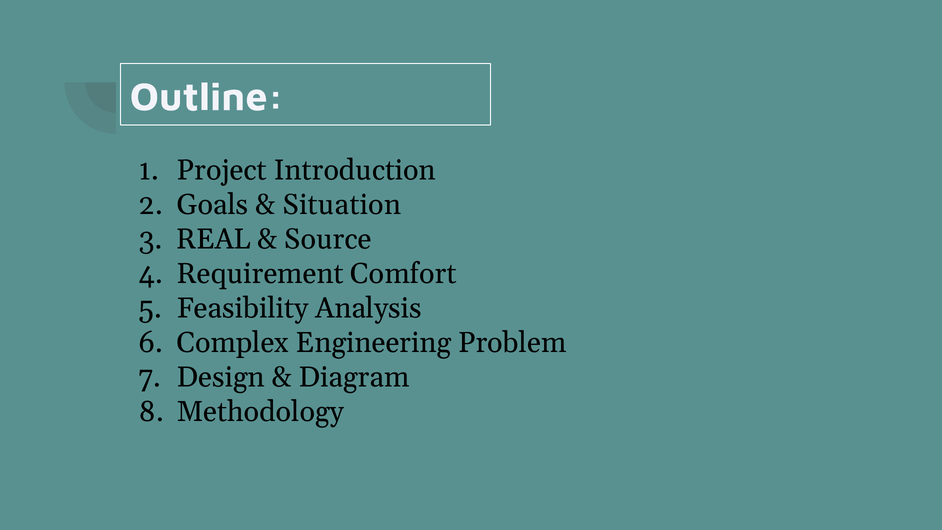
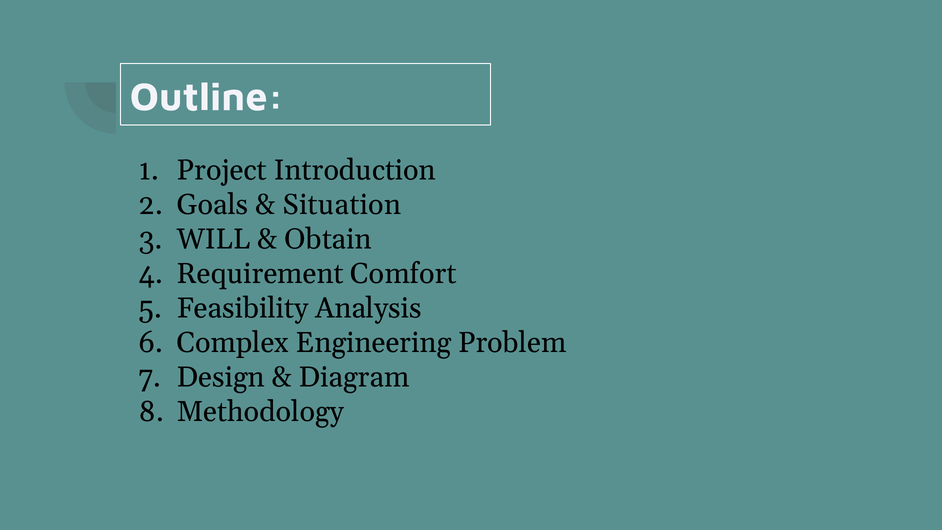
REAL: REAL -> WILL
Source: Source -> Obtain
